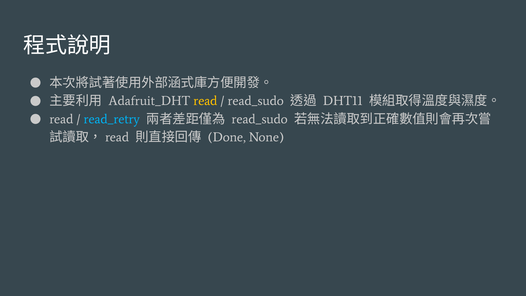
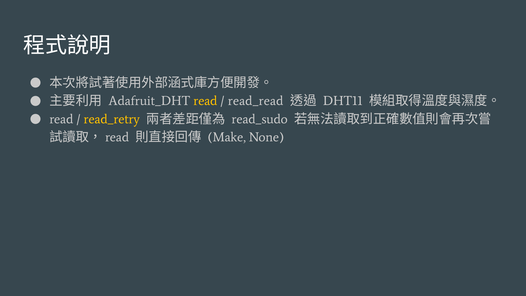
read_sudo at (256, 101): read_sudo -> read_read
read_retry colour: light blue -> yellow
Done: Done -> Make
